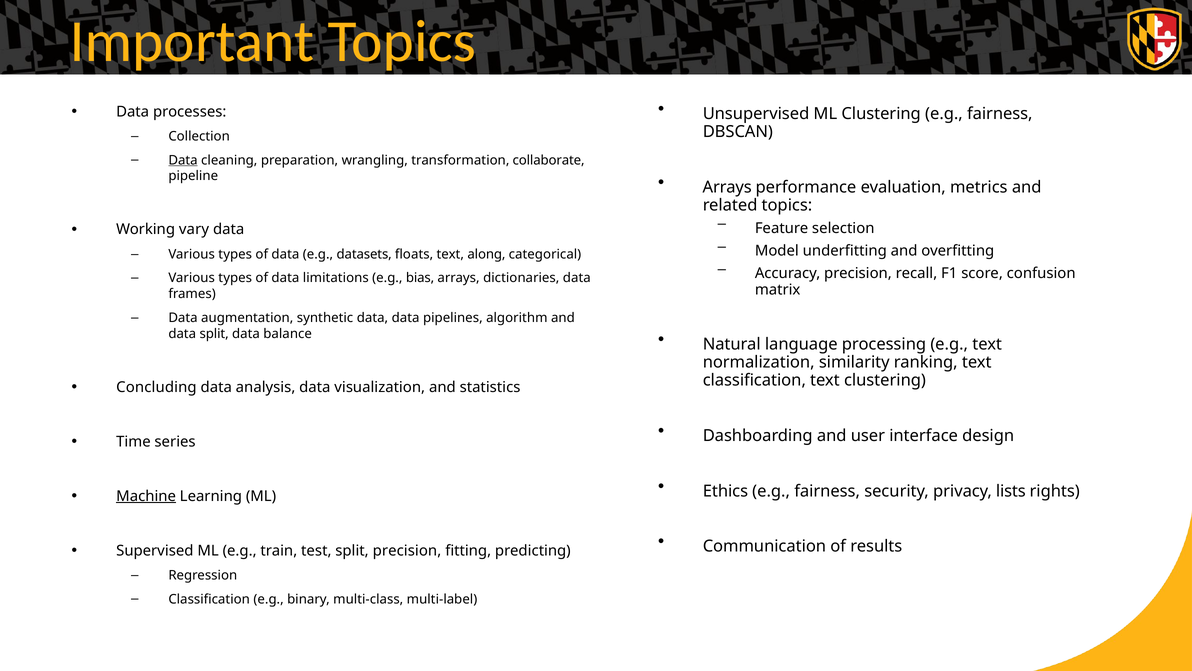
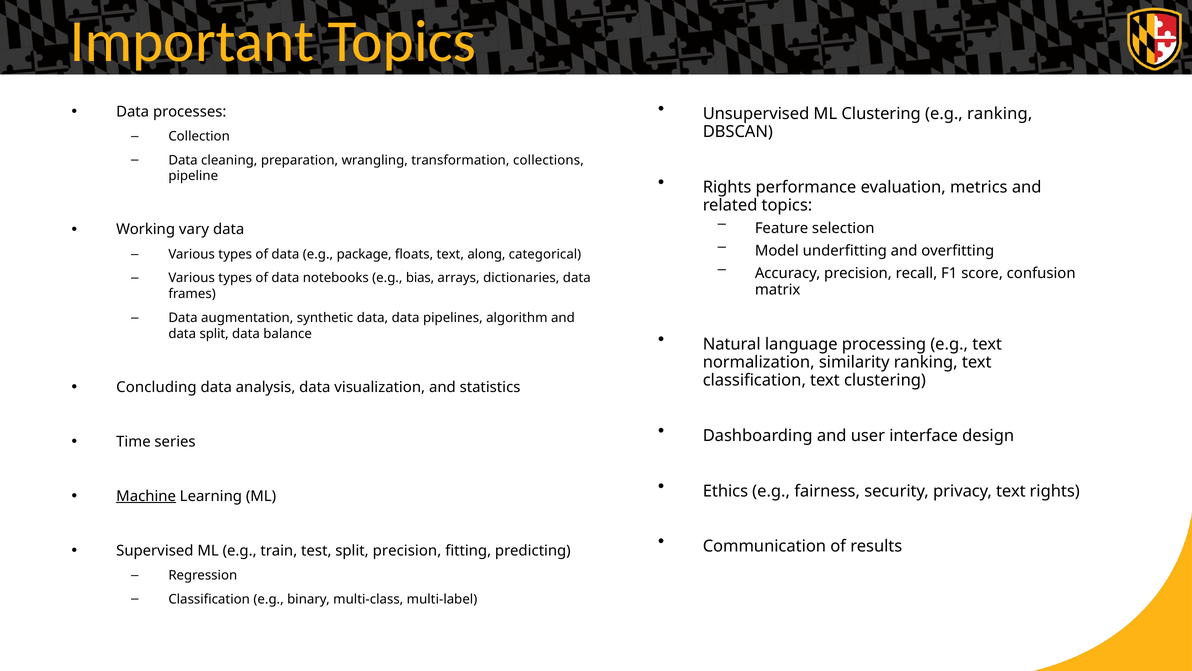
Clustering e.g fairness: fairness -> ranking
Data at (183, 160) underline: present -> none
collaborate: collaborate -> collections
Arrays at (727, 187): Arrays -> Rights
datasets: datasets -> package
limitations: limitations -> notebooks
privacy lists: lists -> text
